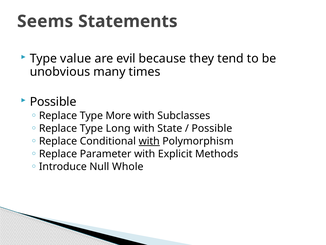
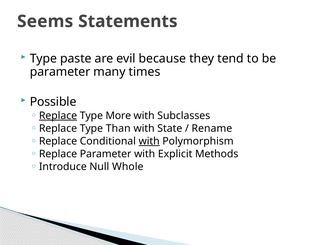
value: value -> paste
unobvious at (60, 72): unobvious -> parameter
Replace at (58, 115) underline: none -> present
Long: Long -> Than
Possible at (212, 128): Possible -> Rename
